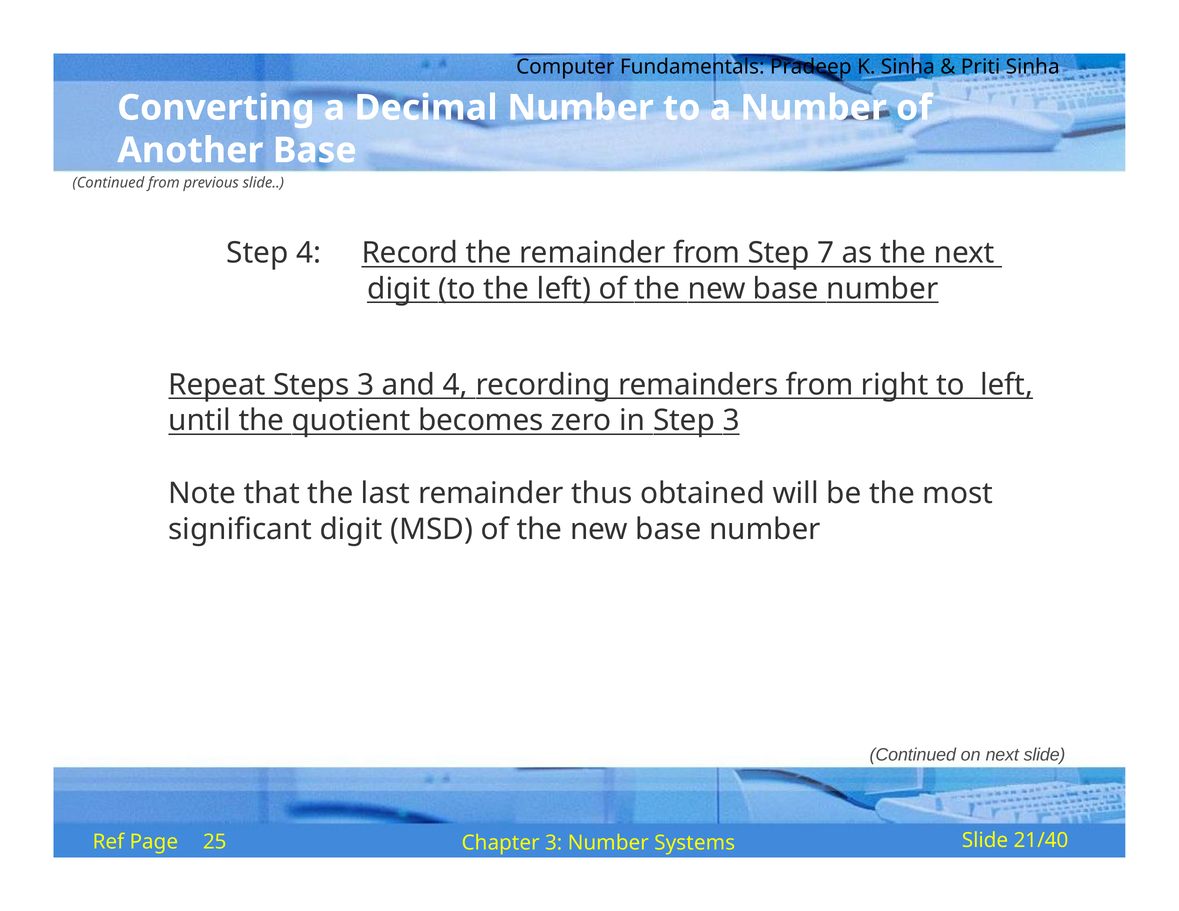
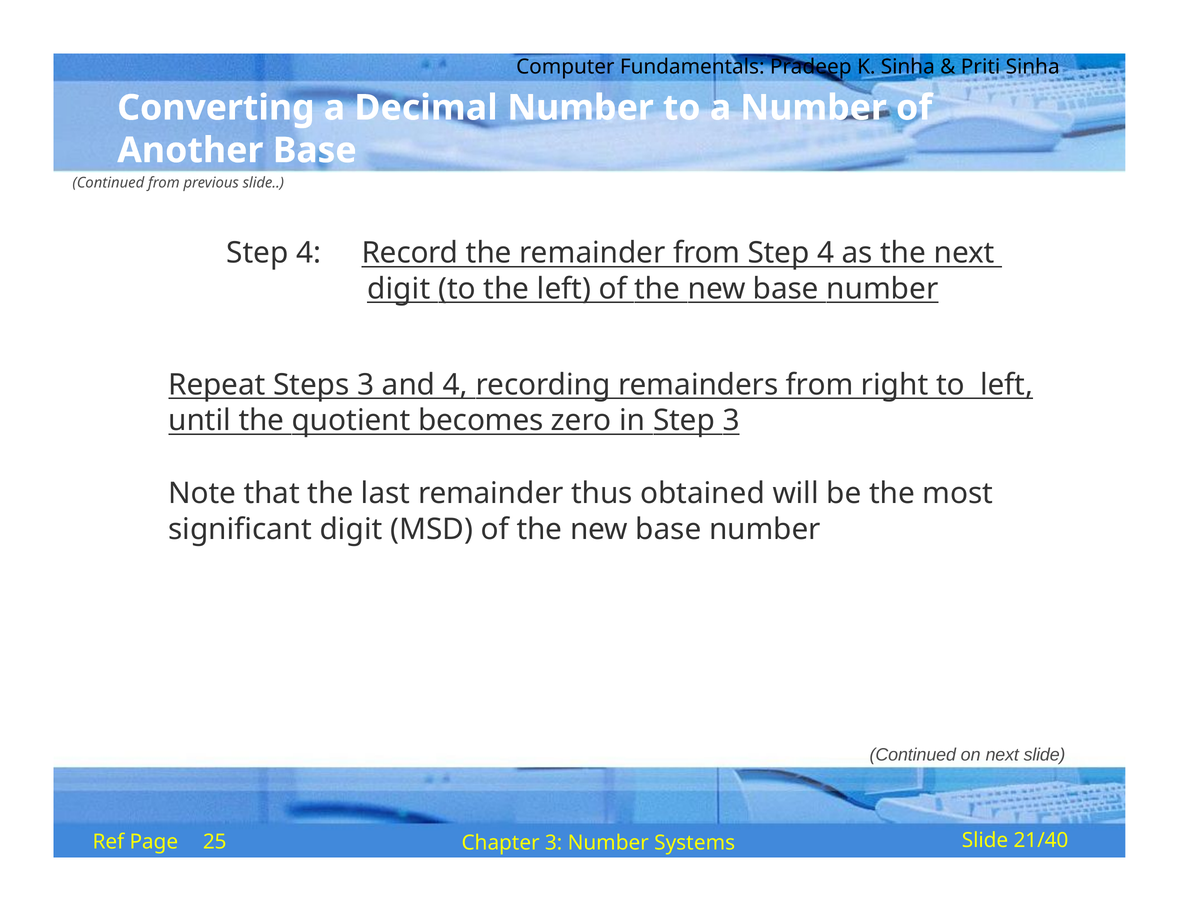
from Step 7: 7 -> 4
